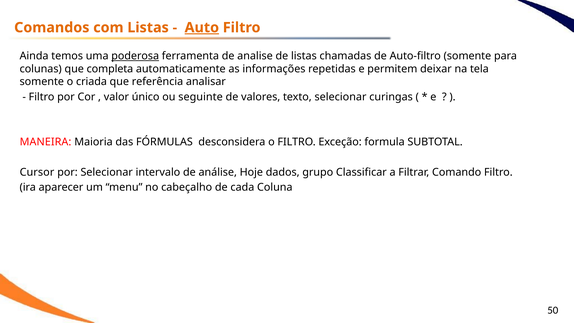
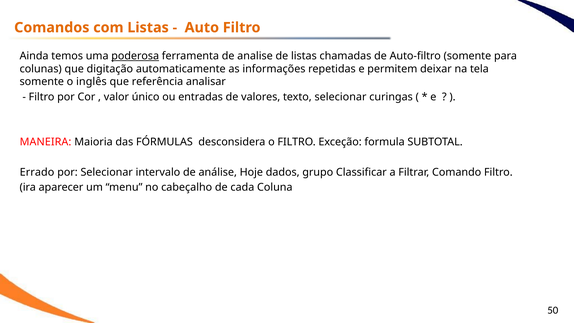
Auto underline: present -> none
completa: completa -> digitação
criada: criada -> inglês
seguinte: seguinte -> entradas
Cursor: Cursor -> Errado
